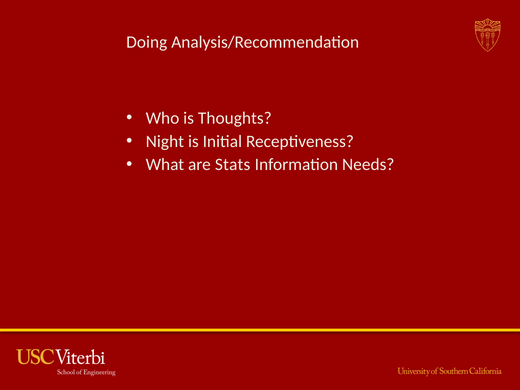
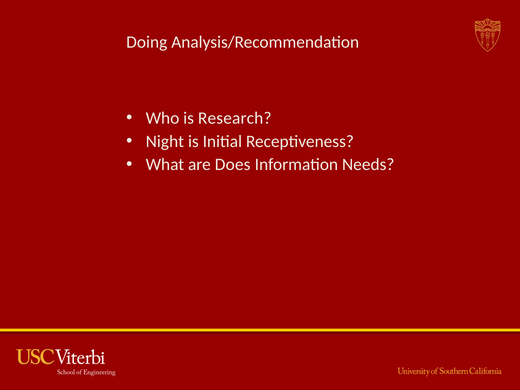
Thoughts: Thoughts -> Research
Stats: Stats -> Does
